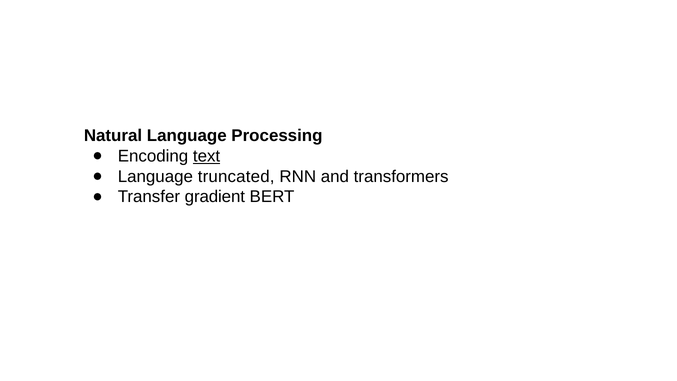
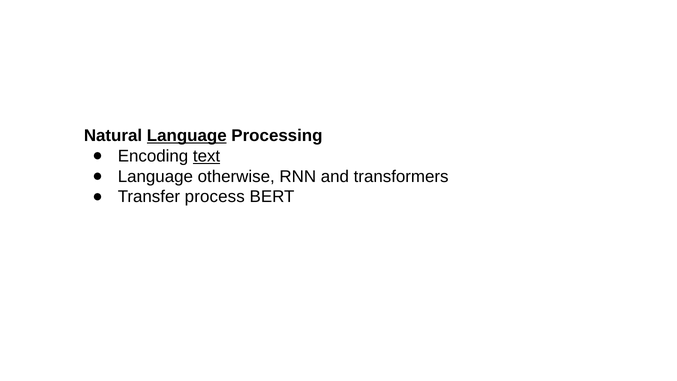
Language at (187, 136) underline: none -> present
truncated: truncated -> otherwise
gradient: gradient -> process
